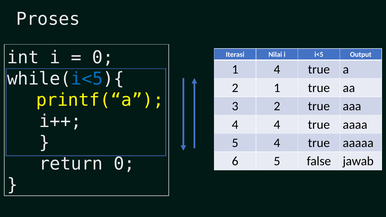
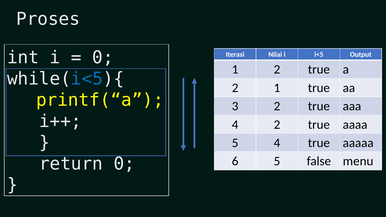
1 4: 4 -> 2
4 4: 4 -> 2
jawab: jawab -> menu
